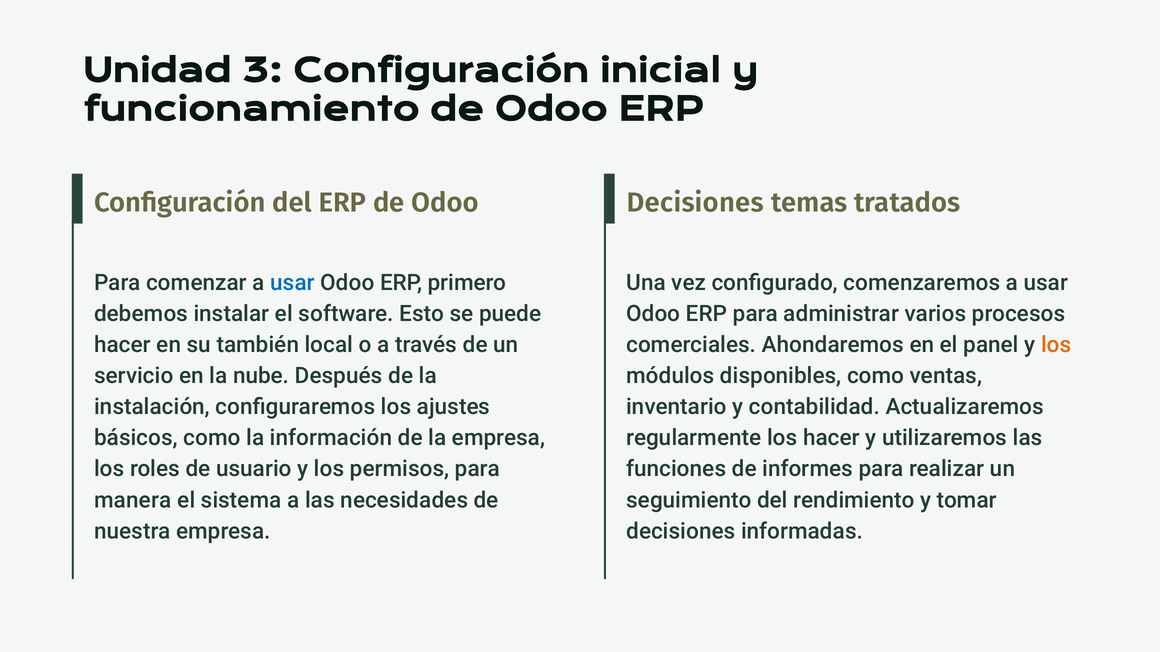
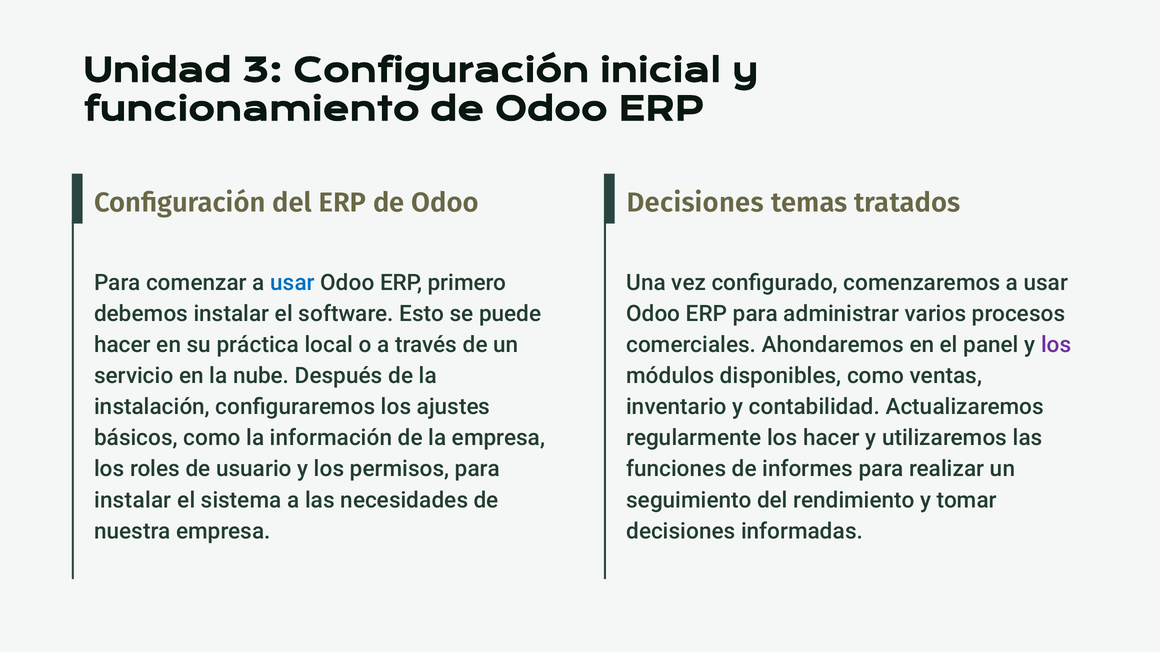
también: también -> práctica
los at (1056, 345) colour: orange -> purple
manera at (133, 501): manera -> instalar
